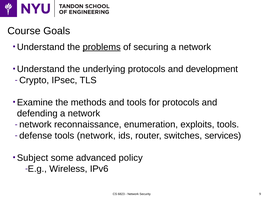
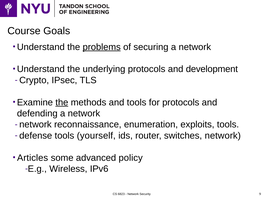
the at (62, 103) underline: none -> present
tools network: network -> yourself
switches services: services -> network
Subject: Subject -> Articles
